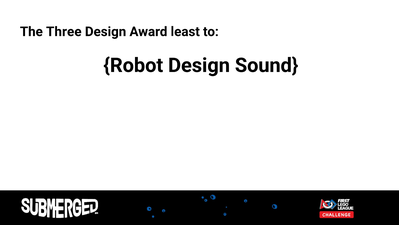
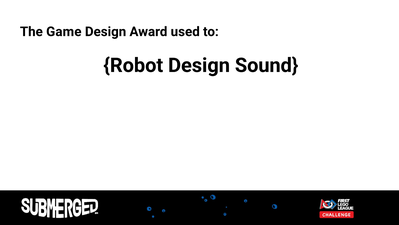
Three: Three -> Game
least: least -> used
